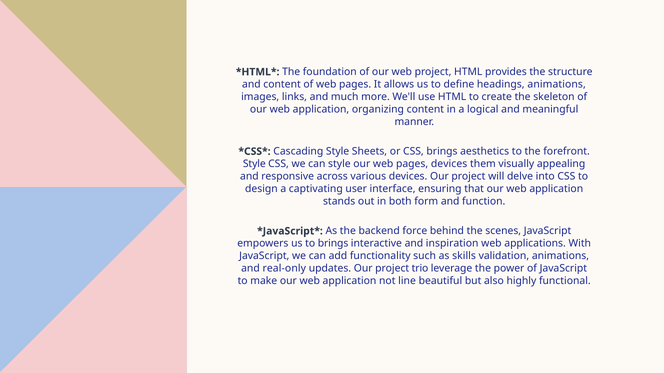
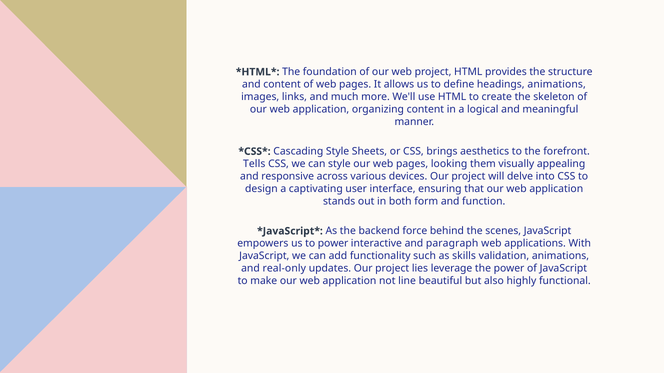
Style at (254, 164): Style -> Tells
pages devices: devices -> looking
to brings: brings -> power
inspiration: inspiration -> paragraph
trio: trio -> lies
